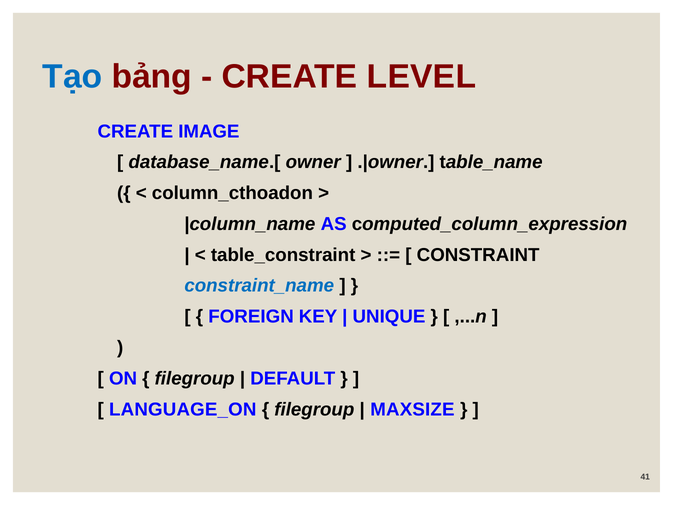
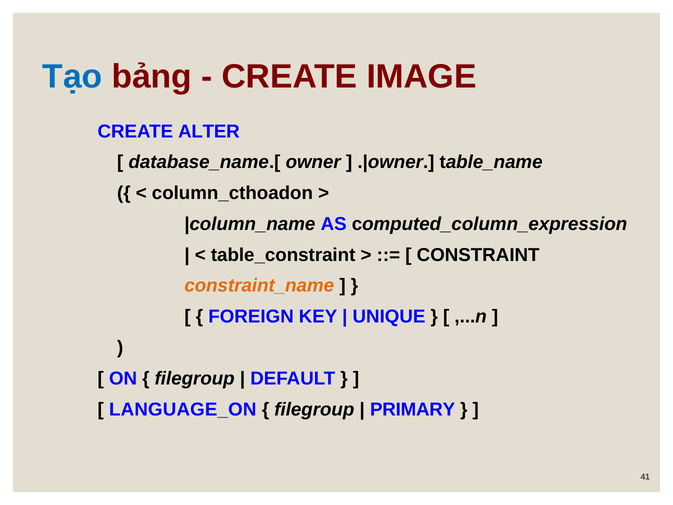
LEVEL: LEVEL -> IMAGE
IMAGE: IMAGE -> ALTER
constraint_name colour: blue -> orange
MAXSIZE: MAXSIZE -> PRIMARY
